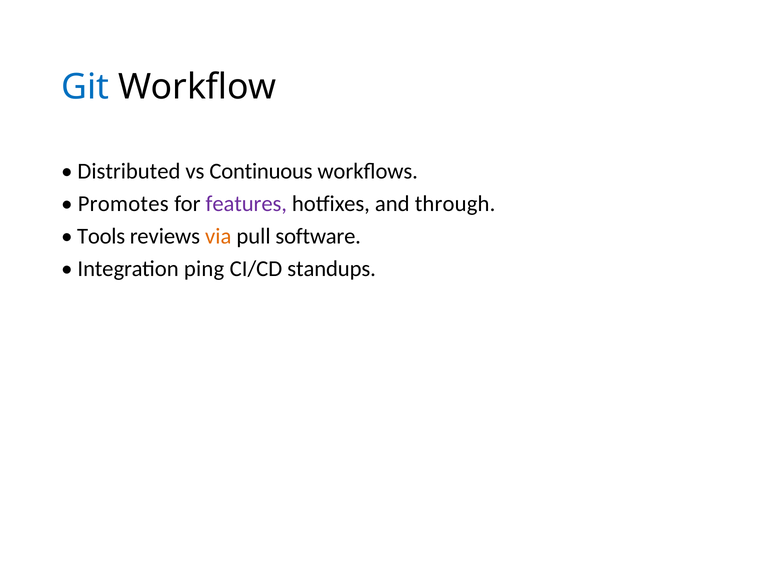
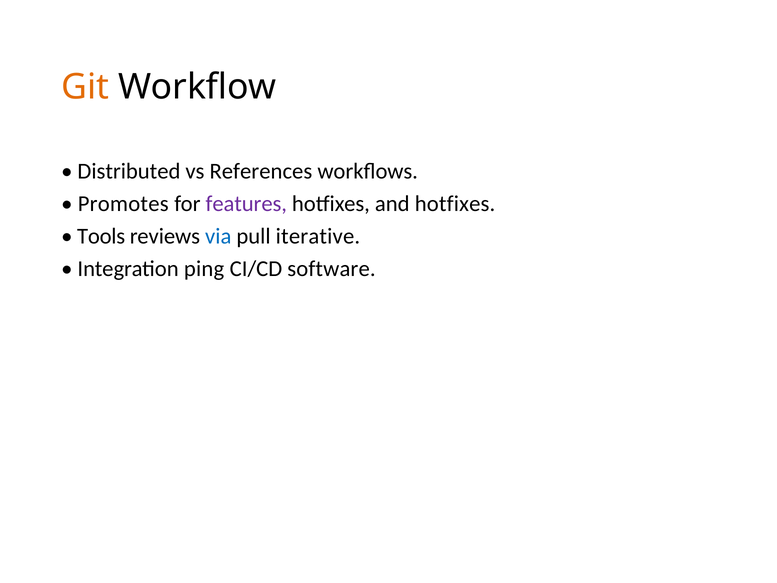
Git colour: blue -> orange
Continuous: Continuous -> References
and through: through -> hotfixes
via colour: orange -> blue
software: software -> iterative
standups: standups -> software
